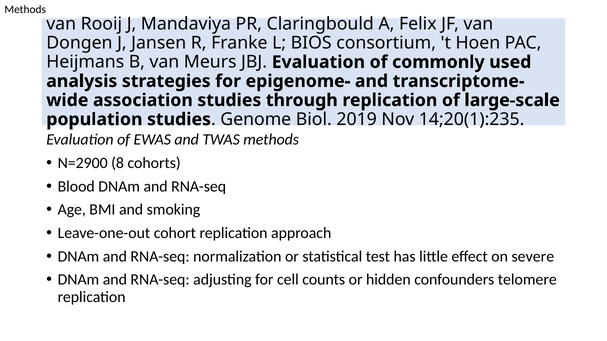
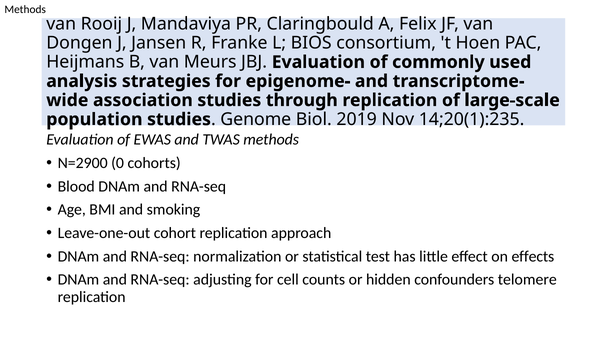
8: 8 -> 0
severe: severe -> effects
